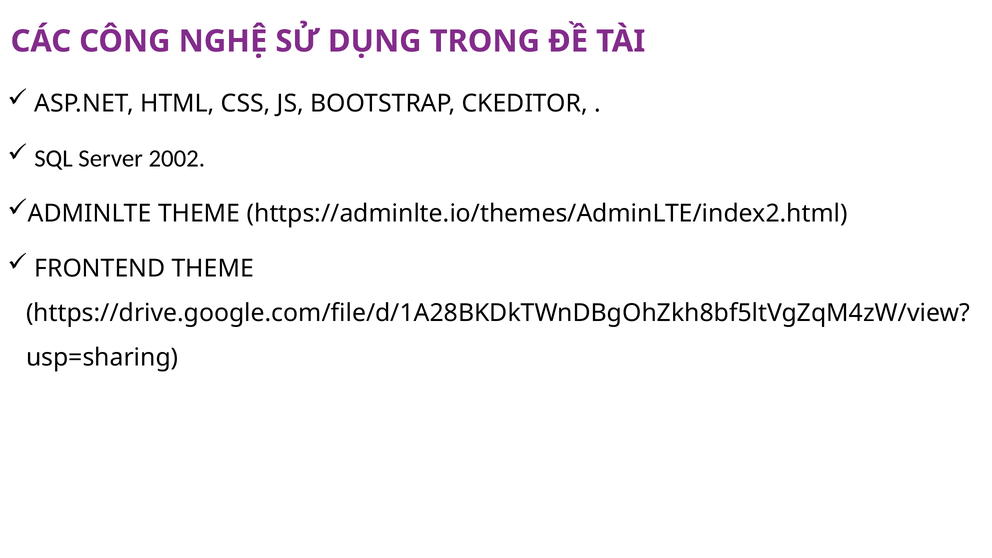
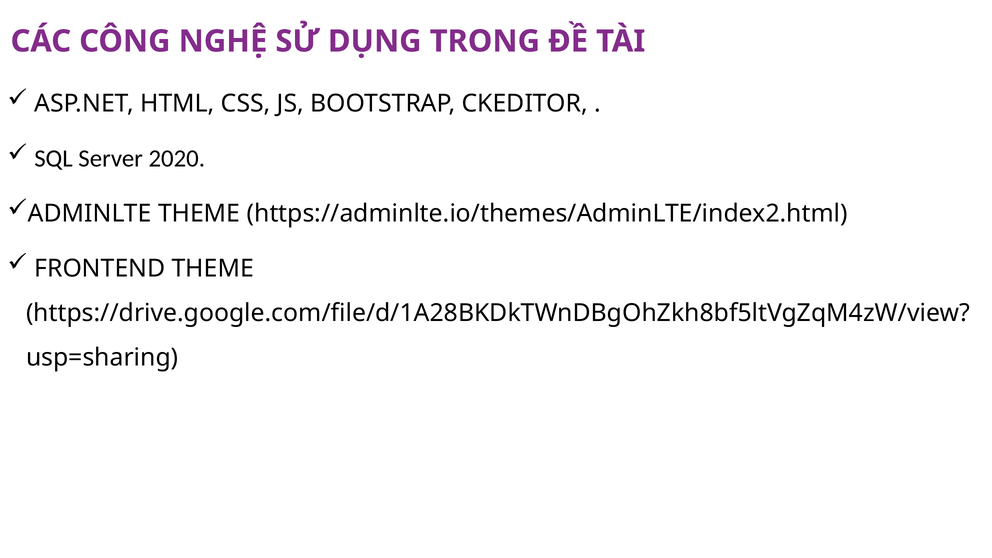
2002: 2002 -> 2020
